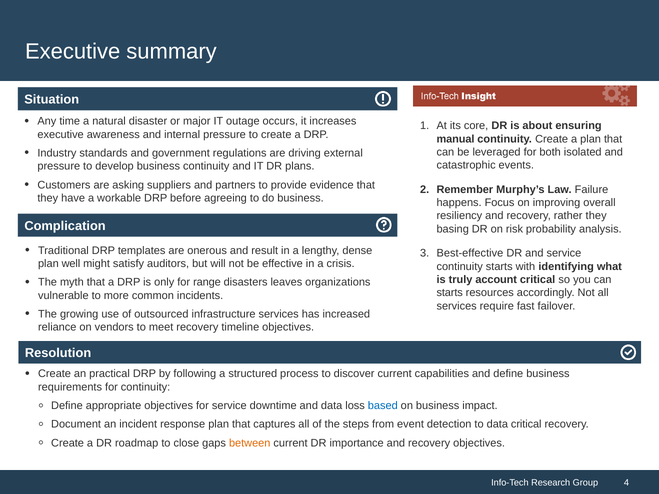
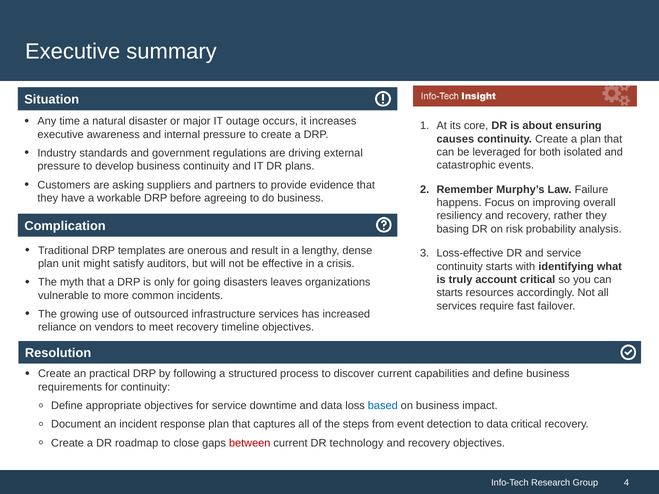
manual: manual -> causes
Best-effective: Best-effective -> Loss-effective
well: well -> unit
range: range -> going
between colour: orange -> red
importance: importance -> technology
